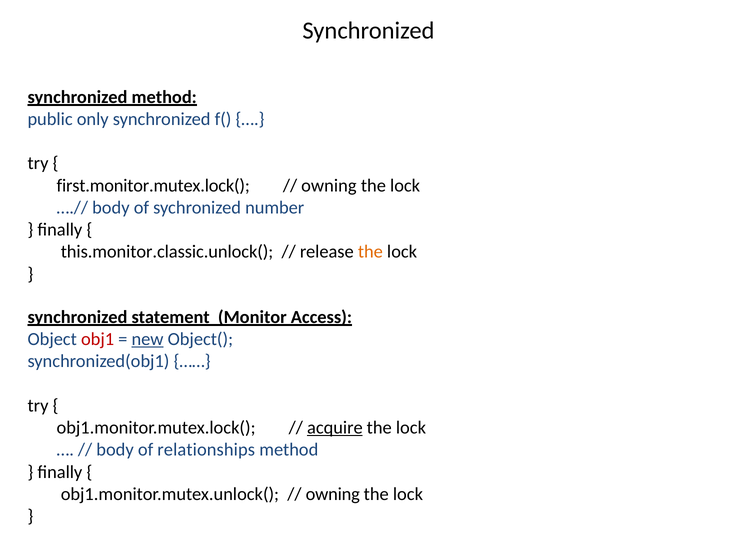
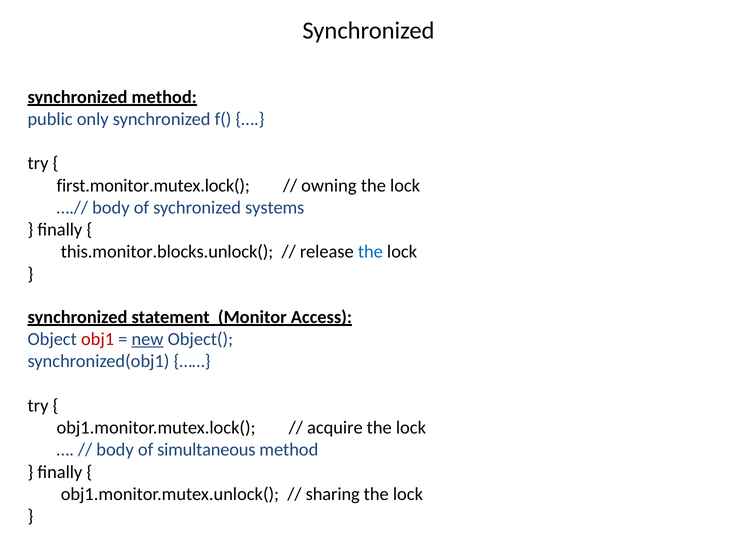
number: number -> systems
this.monitor.classic.unlock(: this.monitor.classic.unlock( -> this.monitor.blocks.unlock(
the at (370, 252) colour: orange -> blue
acquire underline: present -> none
relationships: relationships -> simultaneous
owning at (333, 494): owning -> sharing
